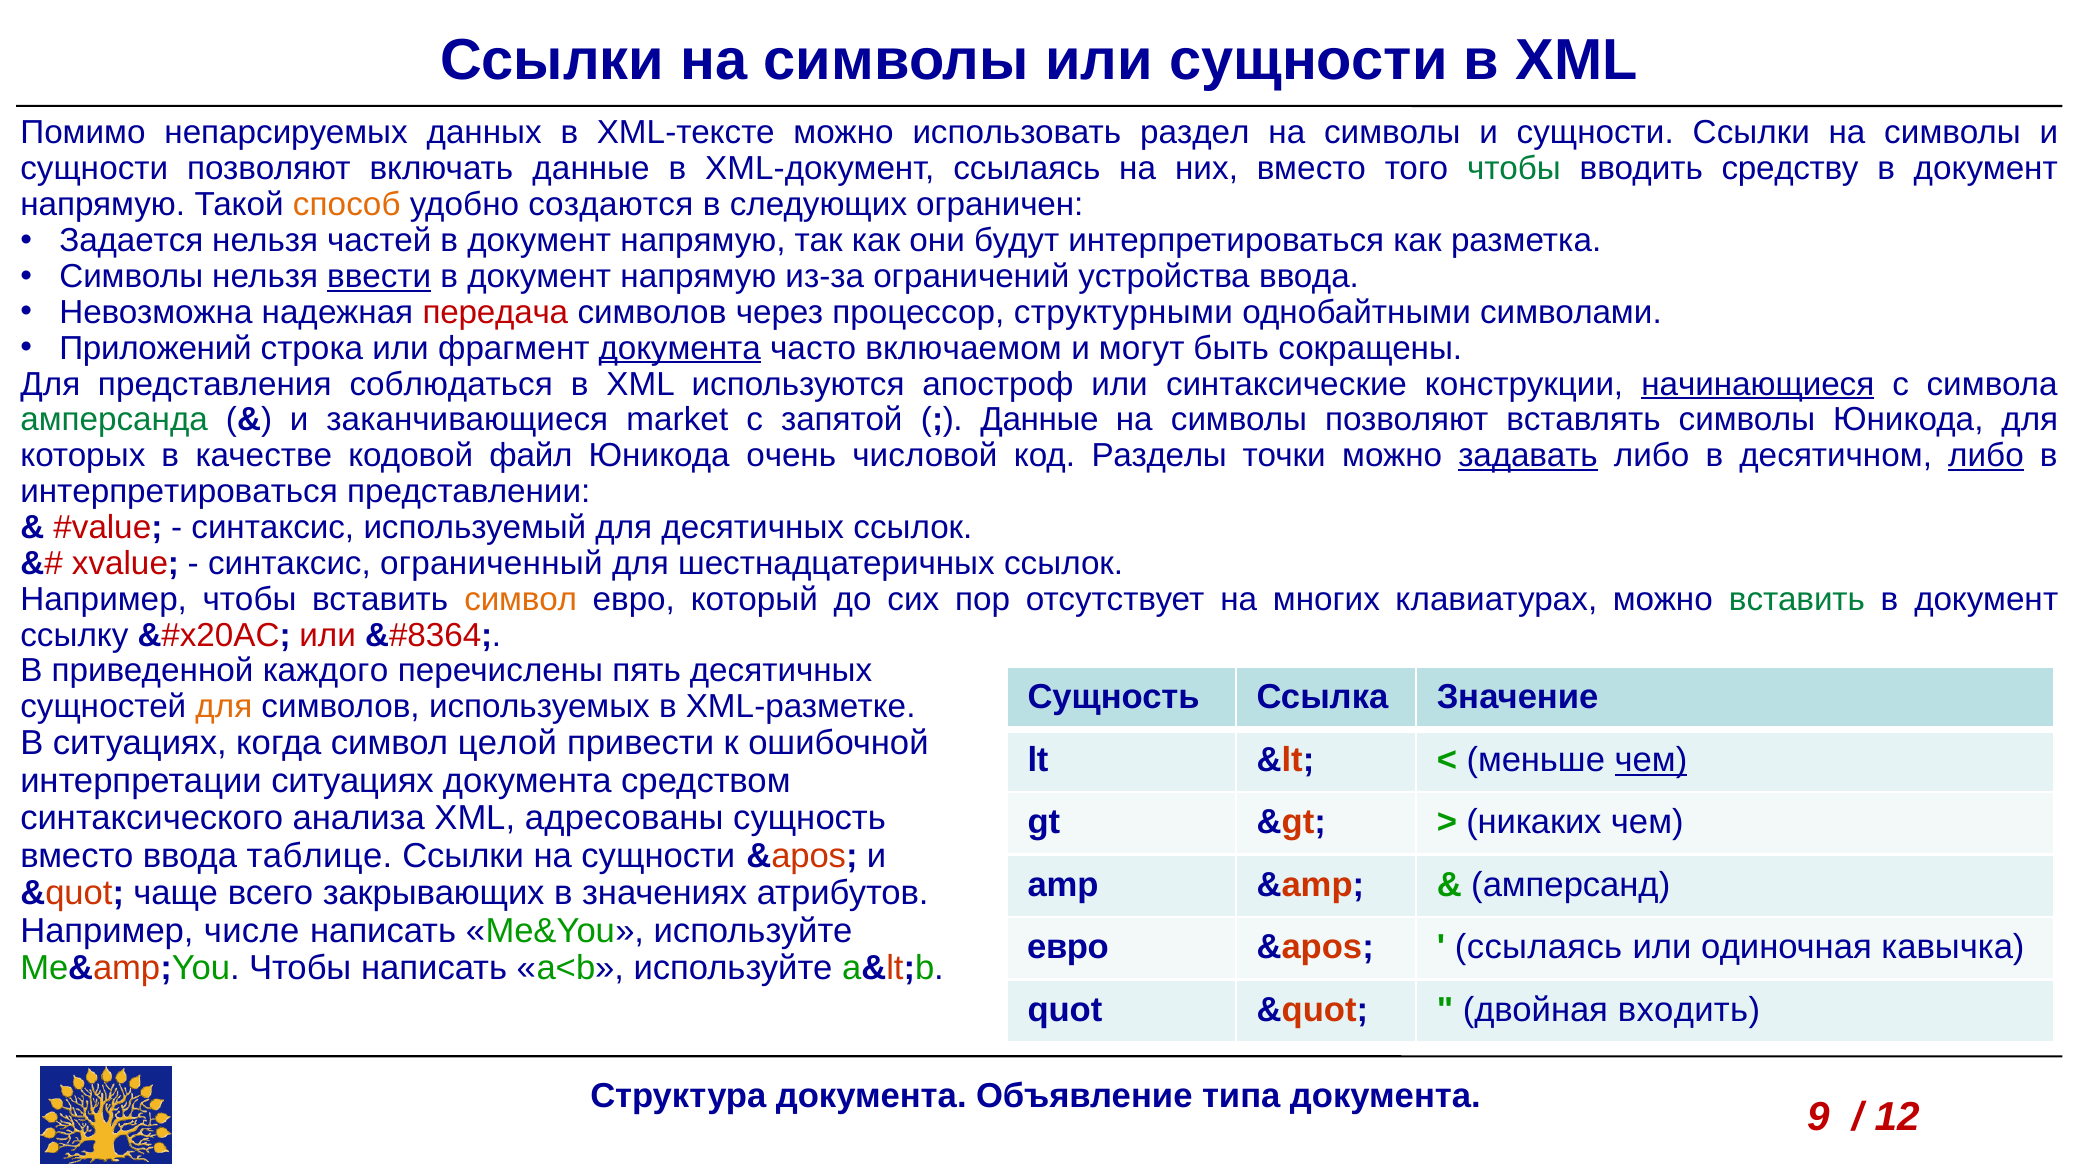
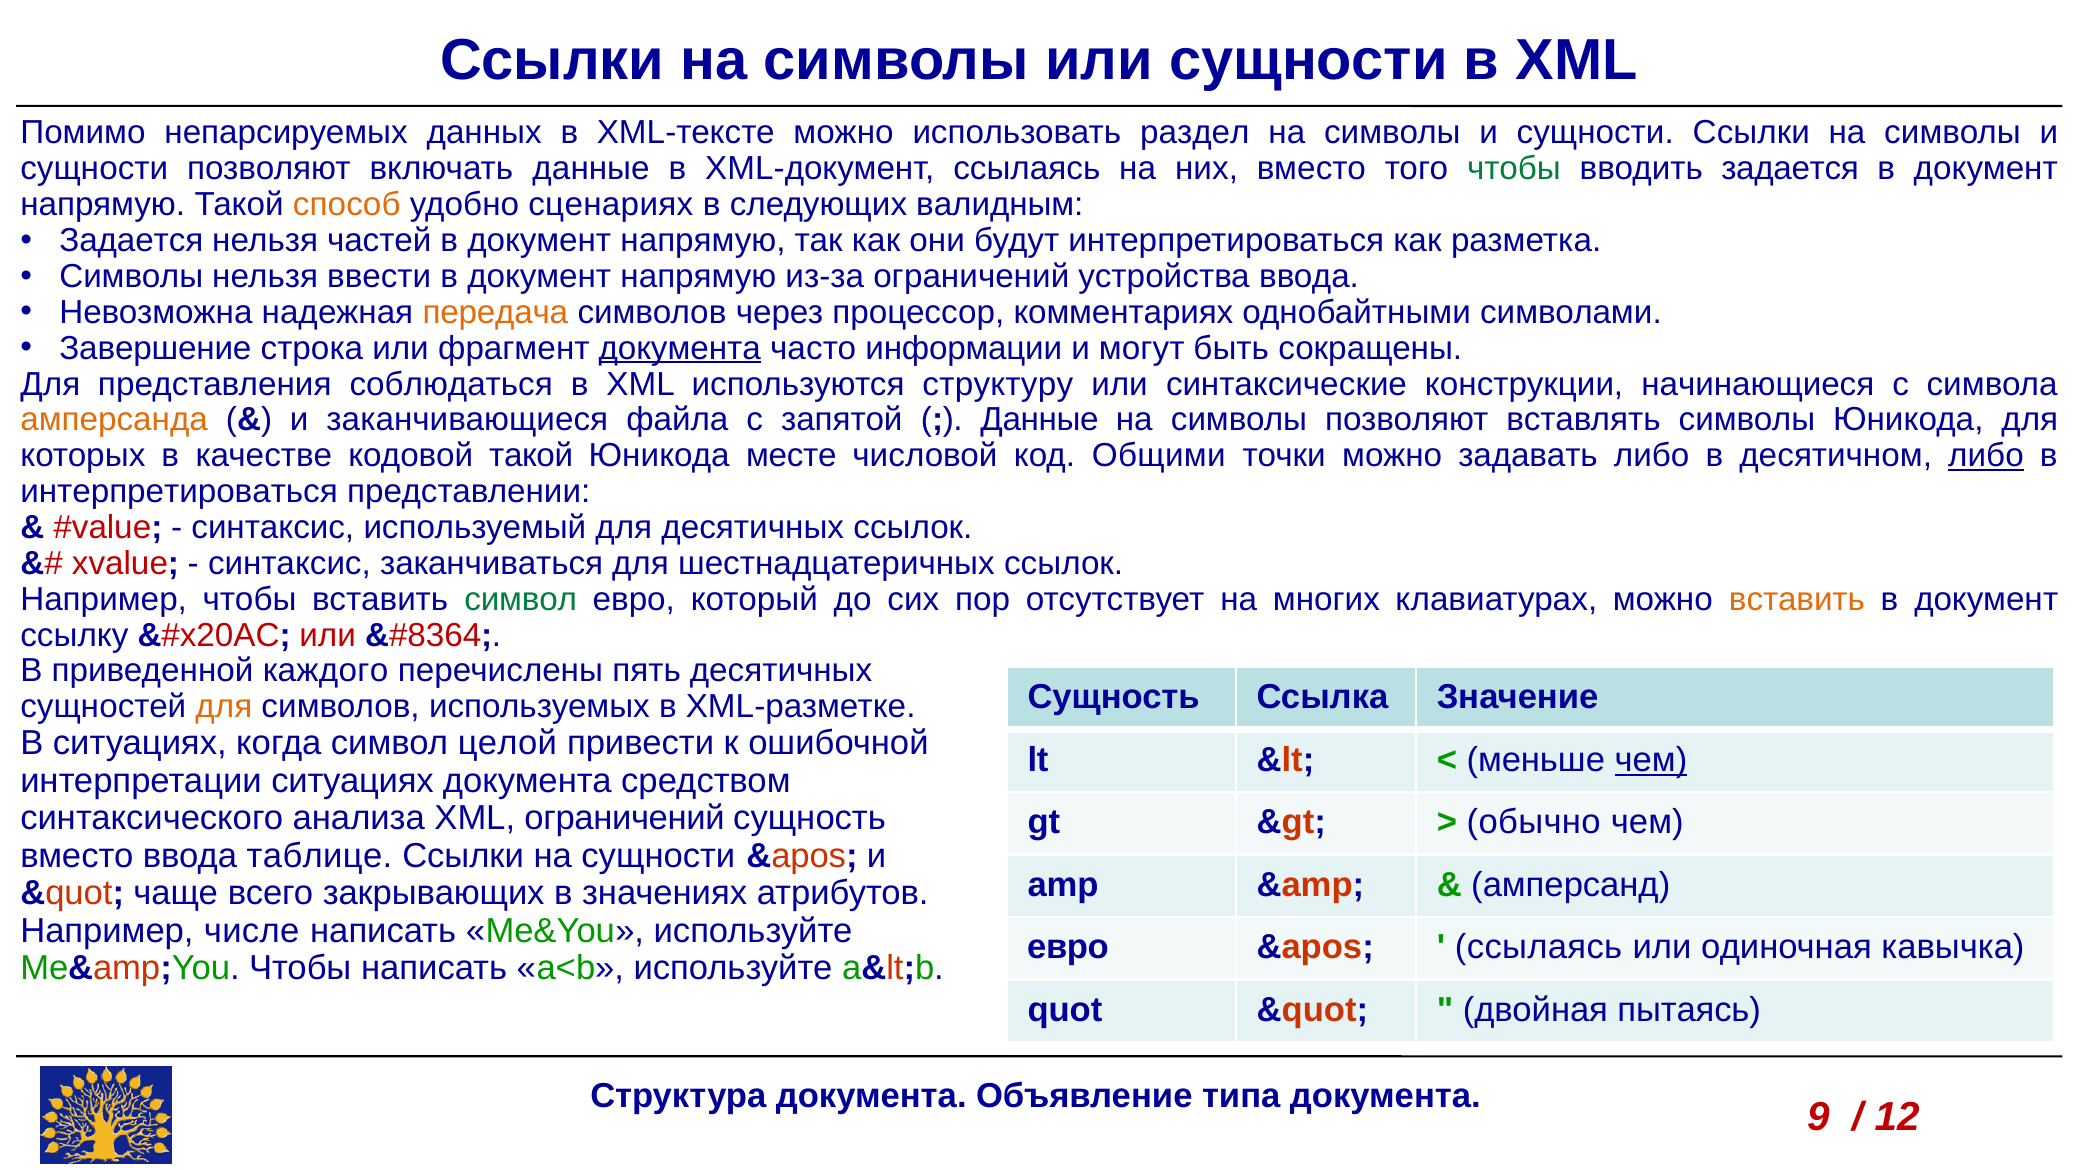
вводить средству: средству -> задается
создаются: создаются -> сценариях
ограничен: ограничен -> валидным
ввести underline: present -> none
передача colour: red -> orange
структурными: структурными -> комментариях
Приложений: Приложений -> Завершение
включаемом: включаемом -> информации
апостроф: апостроф -> структуру
начинающиеся underline: present -> none
амперсанда colour: green -> orange
market: market -> файла
кодовой файл: файл -> такой
очень: очень -> месте
Разделы: Разделы -> Общими
задавать underline: present -> none
ограниченный: ограниченный -> заканчиваться
символ at (521, 599) colour: orange -> green
вставить at (1797, 599) colour: green -> orange
XML адресованы: адресованы -> ограничений
никаких: никаких -> обычно
входить: входить -> пытаясь
